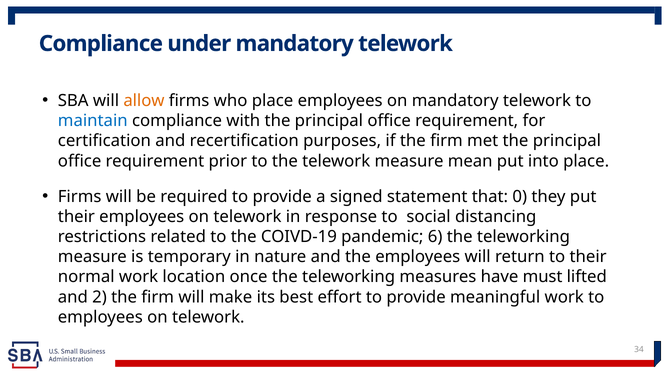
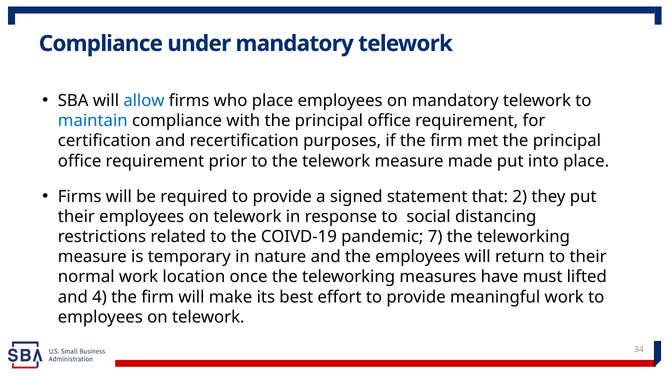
allow colour: orange -> blue
mean: mean -> made
0: 0 -> 2
6: 6 -> 7
2: 2 -> 4
